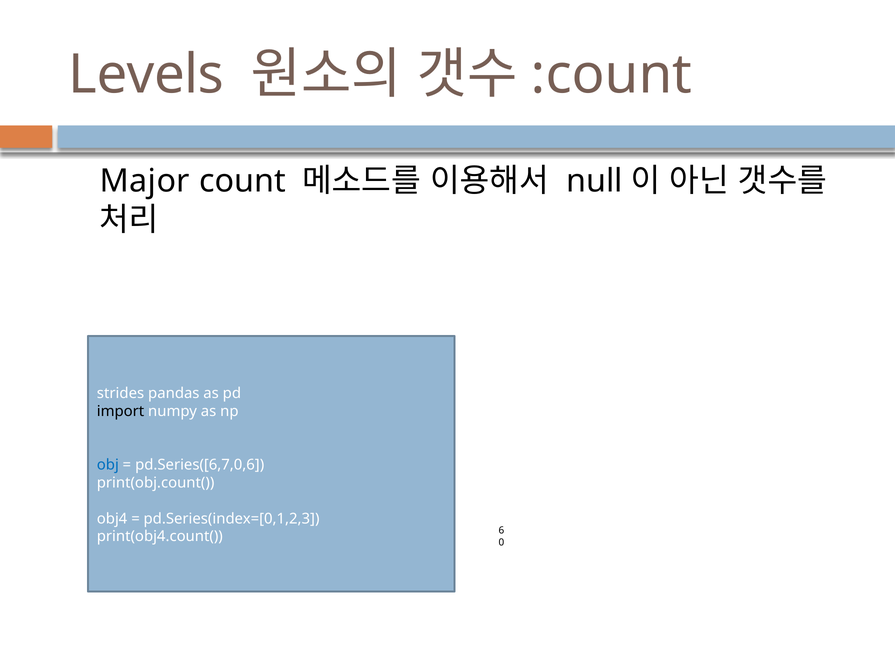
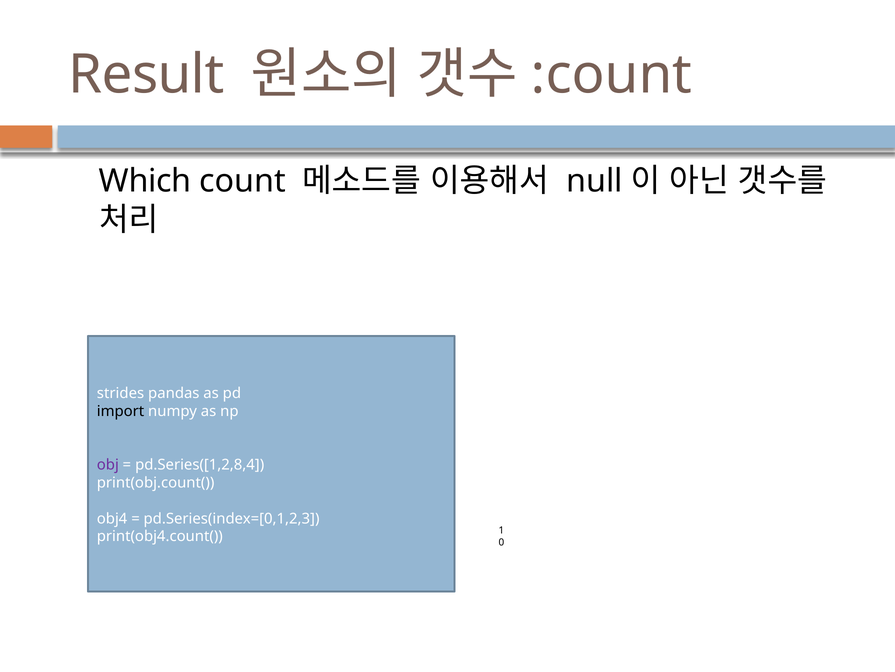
Levels: Levels -> Result
Major: Major -> Which
obj colour: blue -> purple
pd.Series([6,7,0,6: pd.Series([6,7,0,6 -> pd.Series([1,2,8,4
6: 6 -> 1
